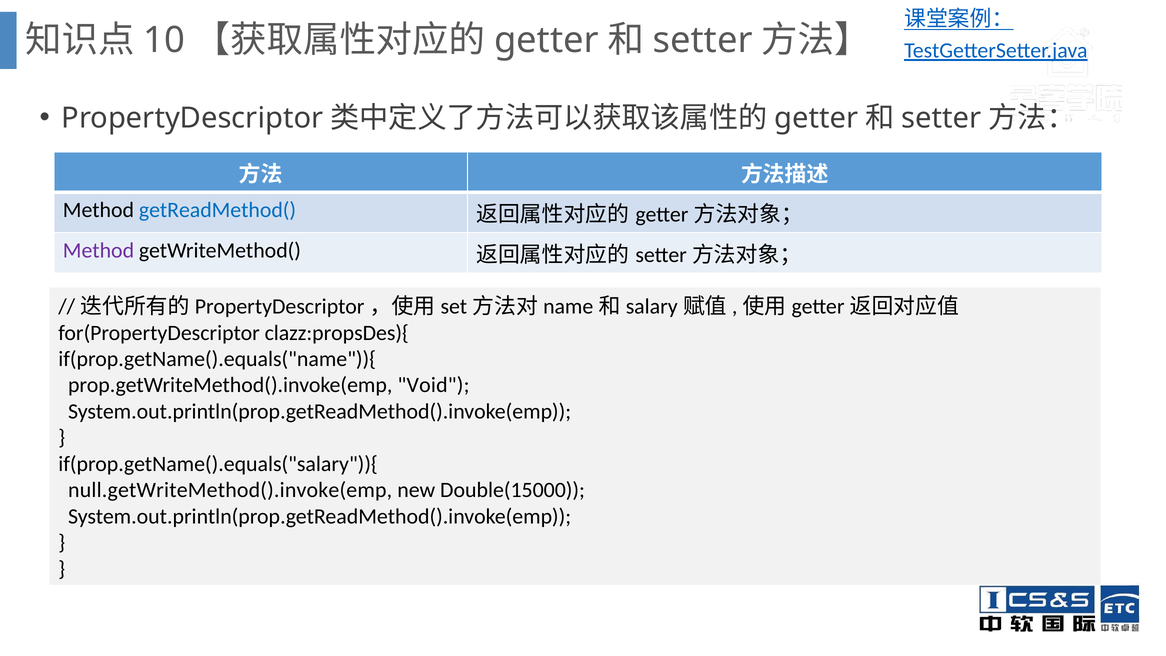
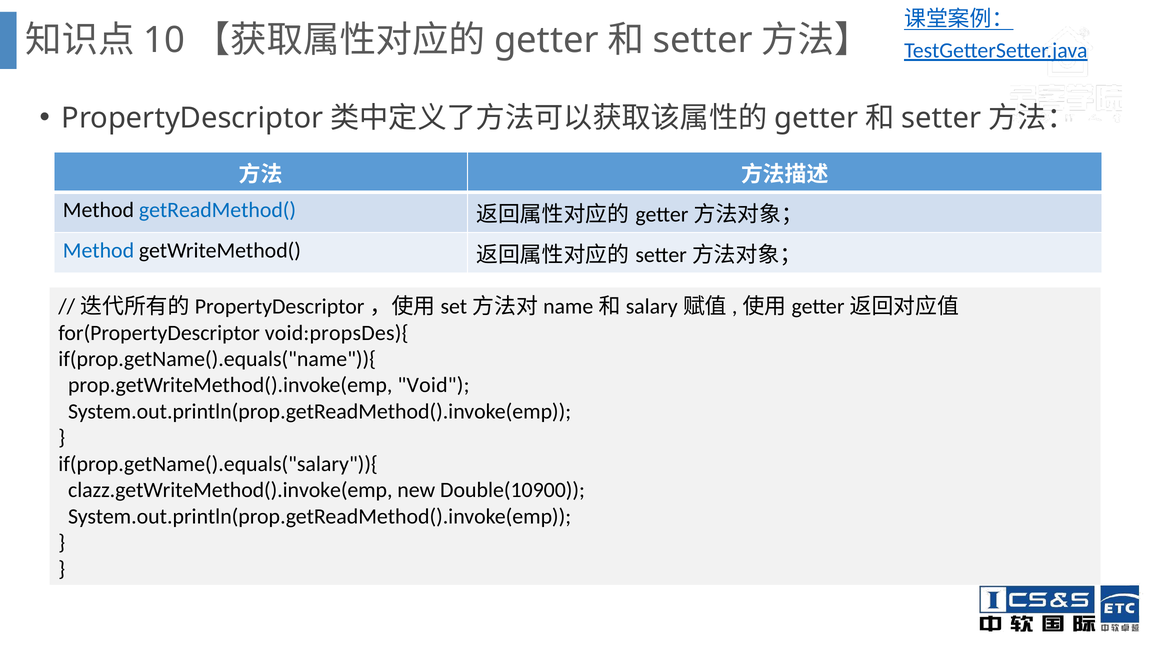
Method at (98, 251) colour: purple -> blue
clazz:propsDes){: clazz:propsDes){ -> void:propsDes){
null.getWriteMethod().invoke(emp: null.getWriteMethod().invoke(emp -> clazz.getWriteMethod().invoke(emp
Double(15000: Double(15000 -> Double(10900
